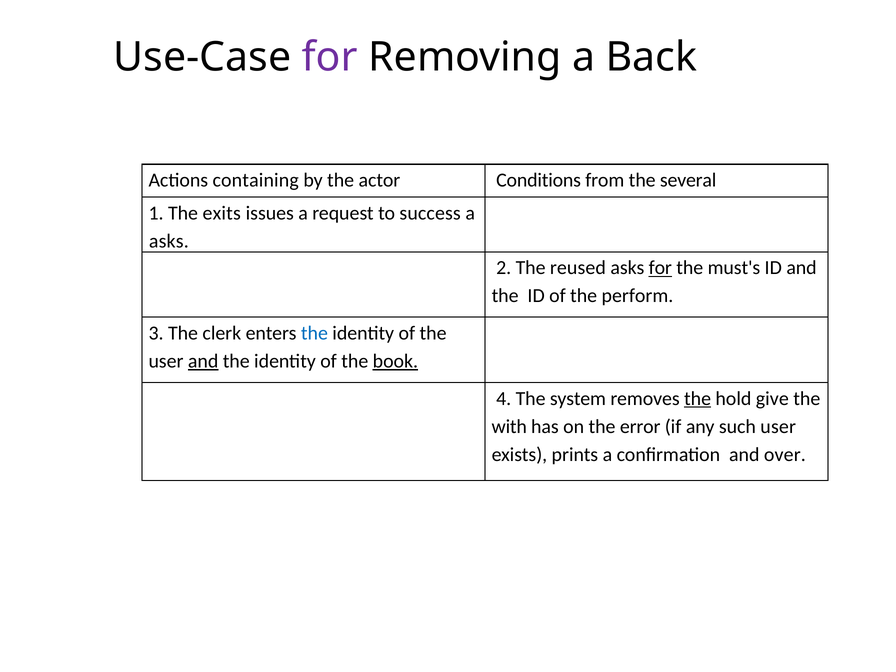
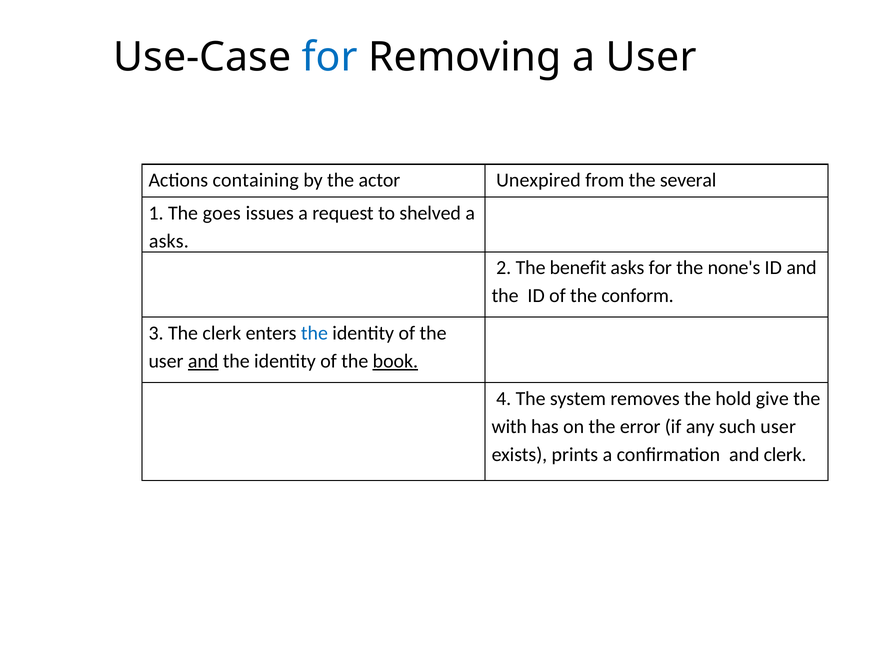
for at (330, 57) colour: purple -> blue
a Back: Back -> User
Conditions: Conditions -> Unexpired
exits: exits -> goes
success: success -> shelved
reused: reused -> benefit
for at (660, 268) underline: present -> none
must's: must's -> none's
perform: perform -> conform
the at (698, 399) underline: present -> none
and over: over -> clerk
